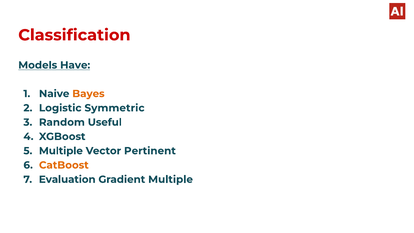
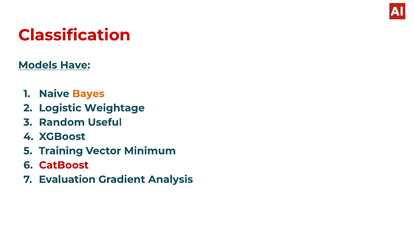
Symmetric: Symmetric -> Weightage
Multiple at (61, 151): Multiple -> Training
Pertinent: Pertinent -> Minimum
CatBoost colour: orange -> red
Gradient Multiple: Multiple -> Analysis
